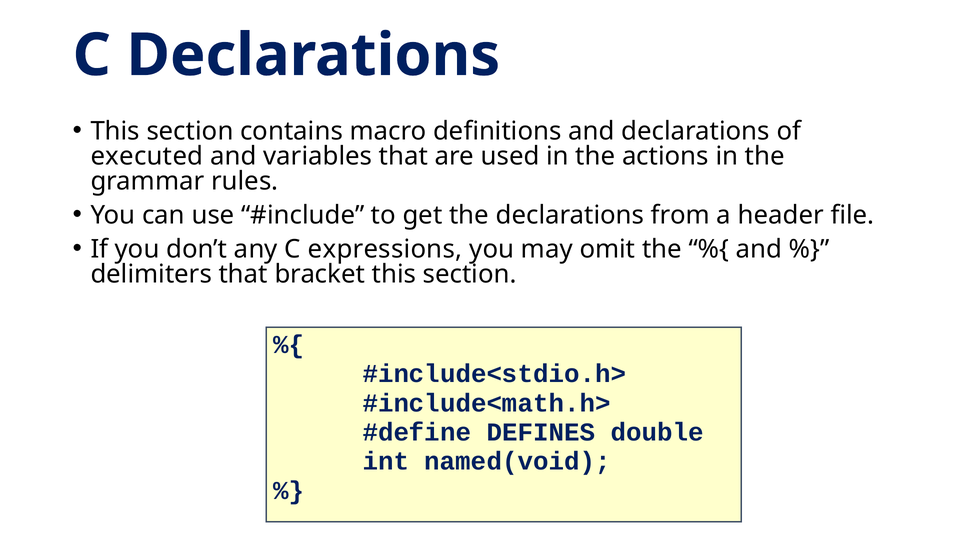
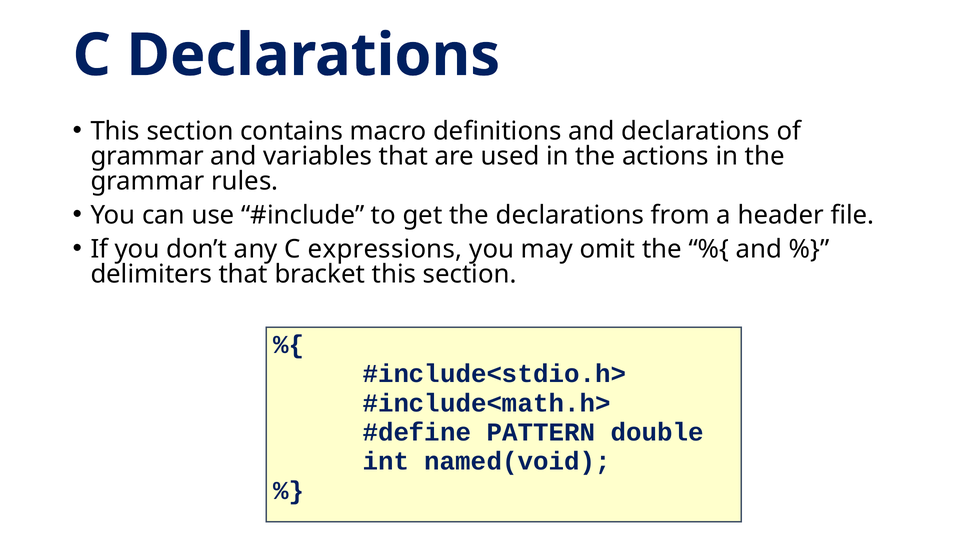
executed at (147, 156): executed -> grammar
DEFINES: DEFINES -> PATTERN
